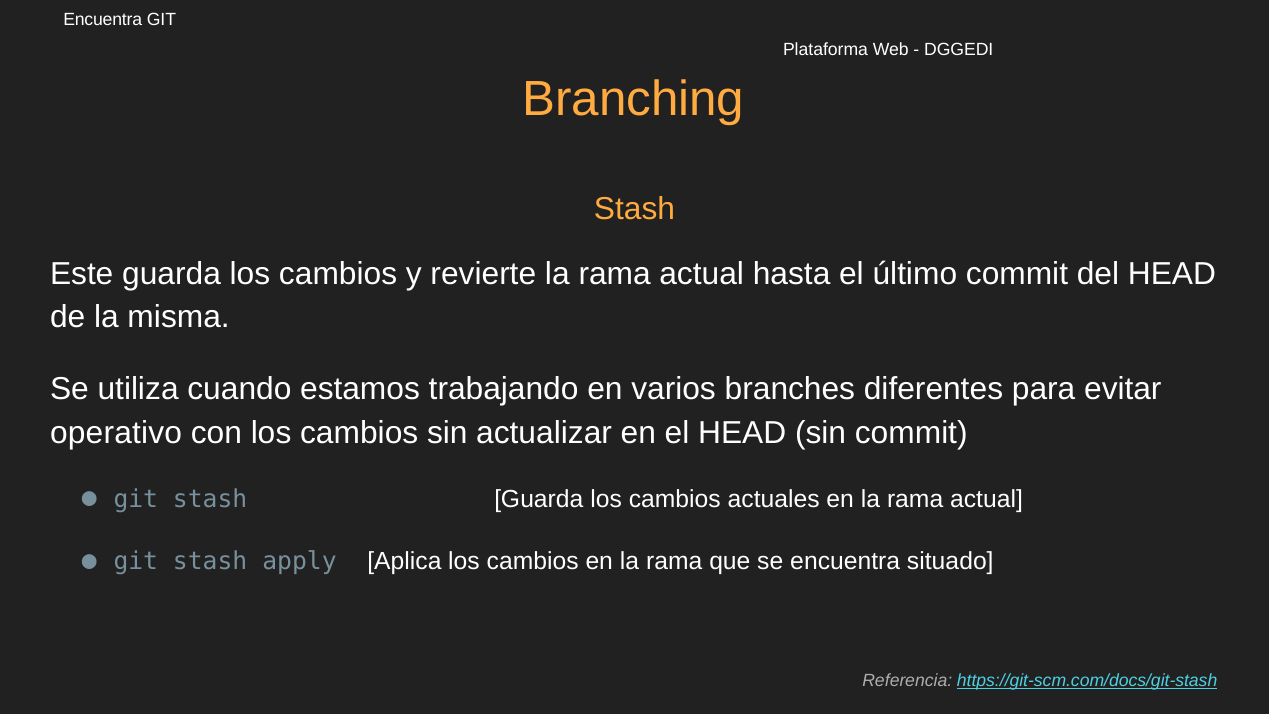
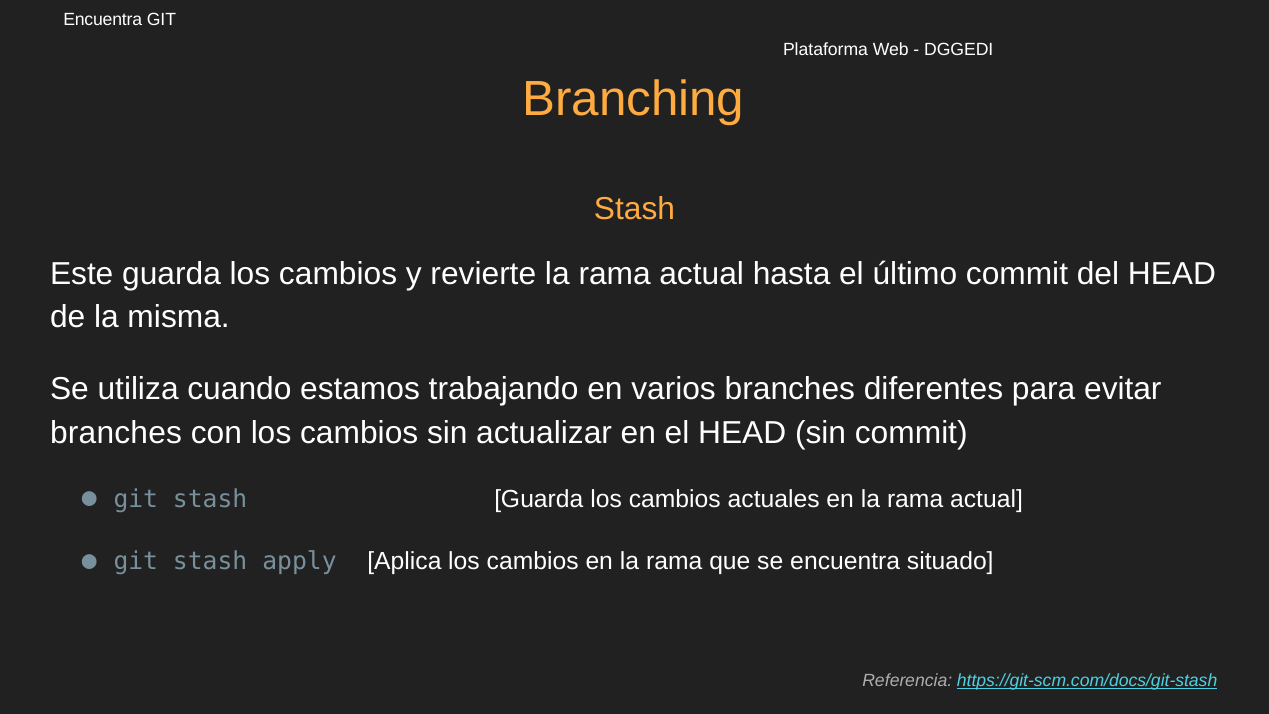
operativo at (116, 433): operativo -> branches
